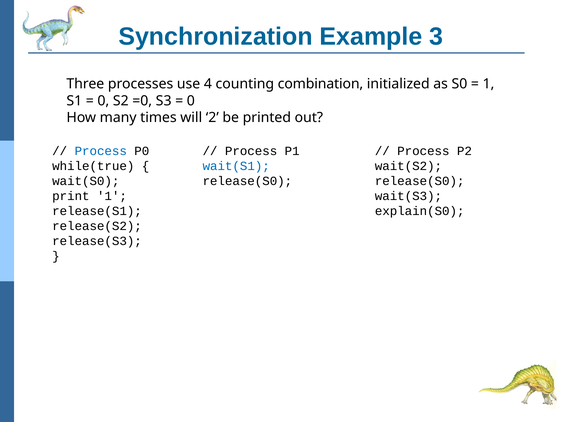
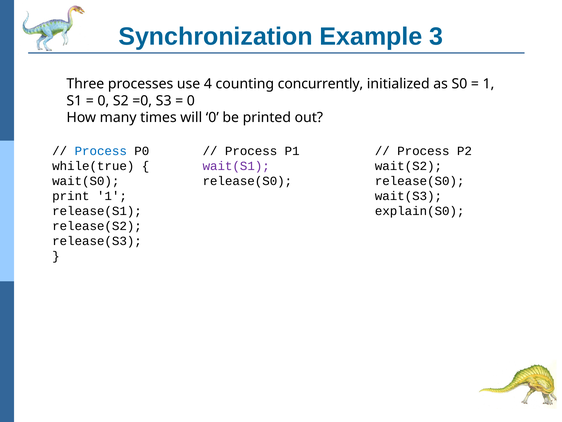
combination: combination -> concurrently
will 2: 2 -> 0
wait(S1 colour: blue -> purple
